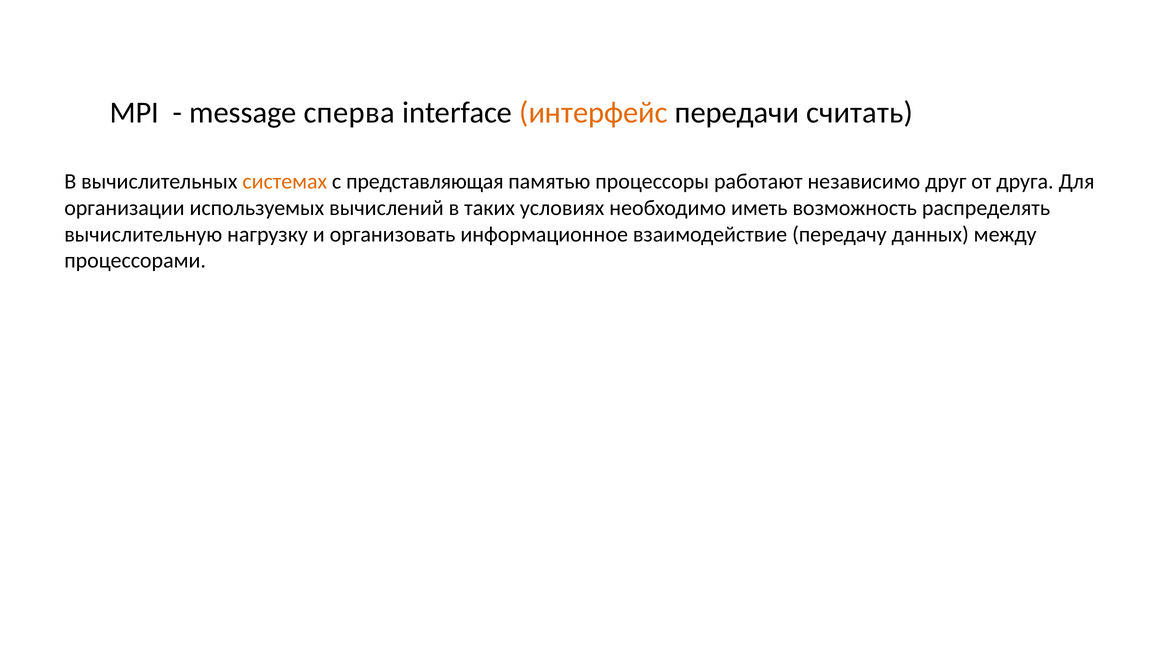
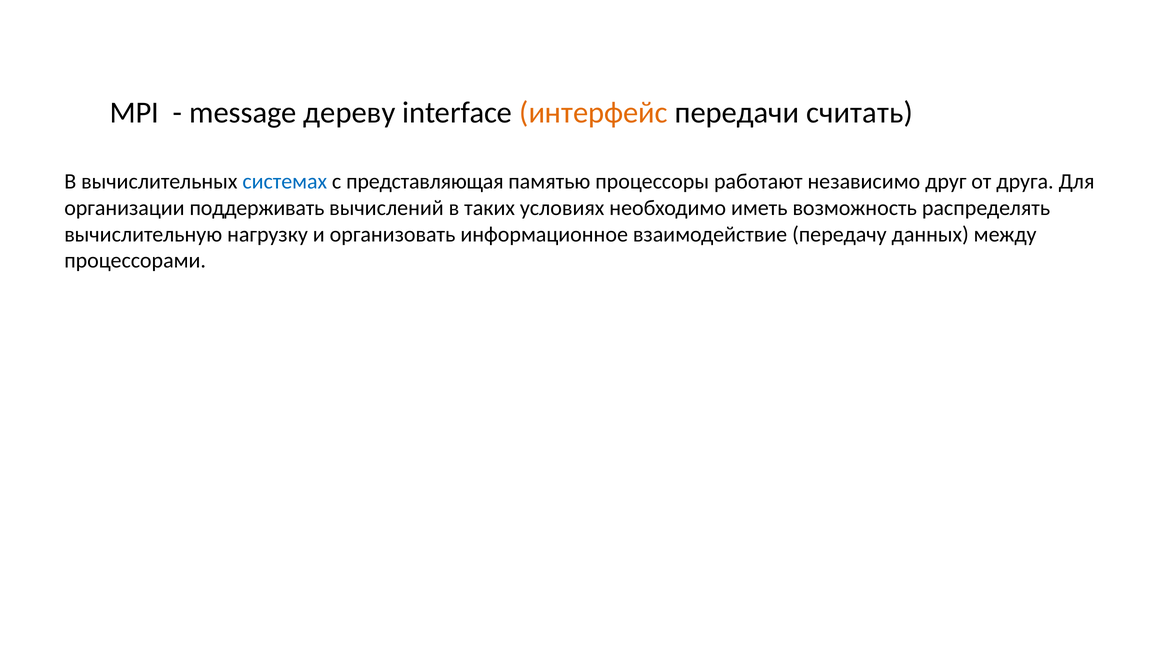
сперва: сперва -> дереву
системах colour: orange -> blue
используемых: используемых -> поддерживать
